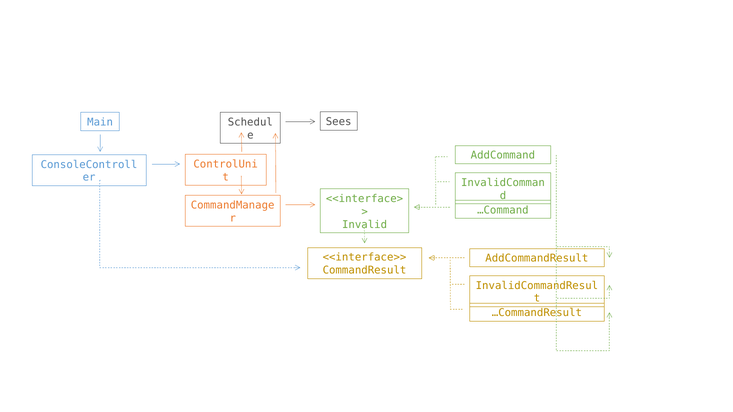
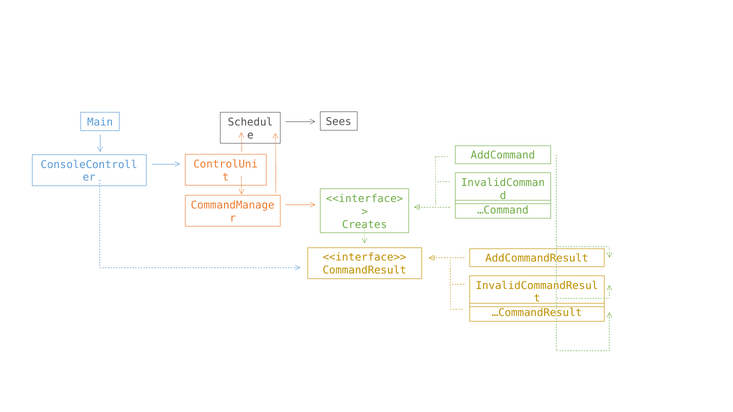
Invalid: Invalid -> Creates
